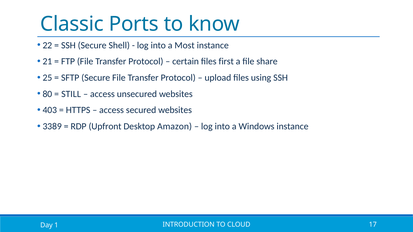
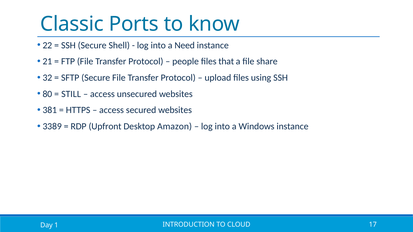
Most: Most -> Need
certain: certain -> people
first: first -> that
25: 25 -> 32
403: 403 -> 381
